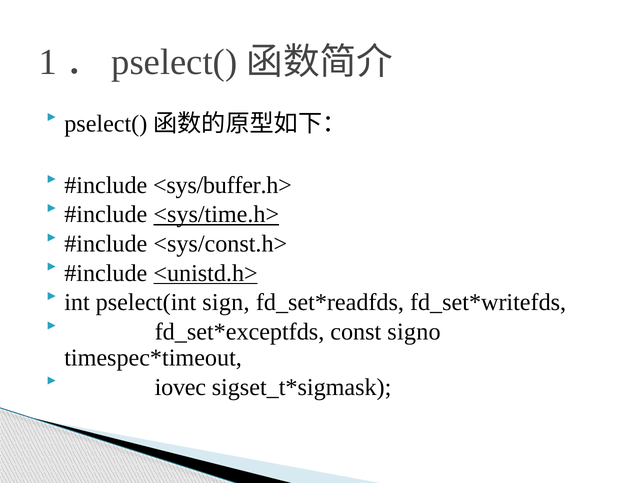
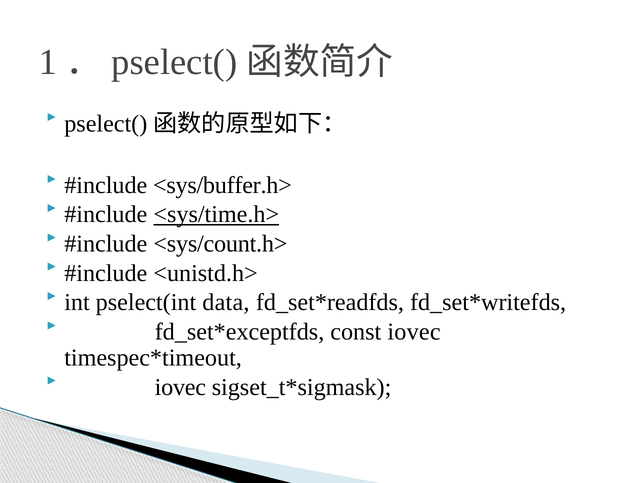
<sys/const.h>: <sys/const.h> -> <sys/count.h>
<unistd.h> underline: present -> none
sign: sign -> data
const signo: signo -> iovec
